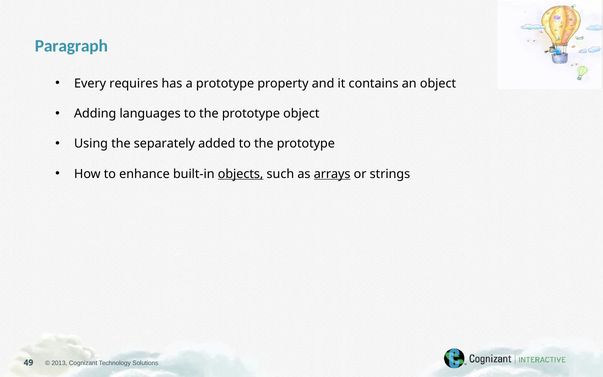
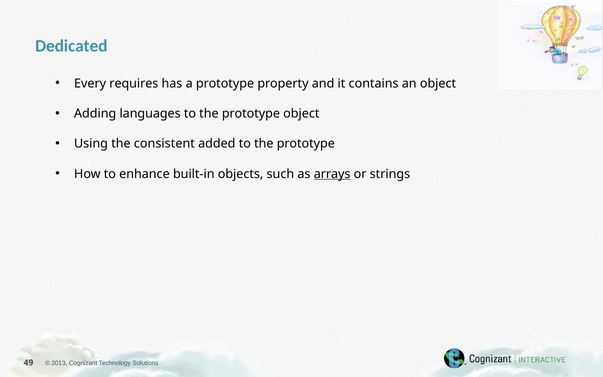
Paragraph: Paragraph -> Dedicated
separately: separately -> consistent
objects underline: present -> none
